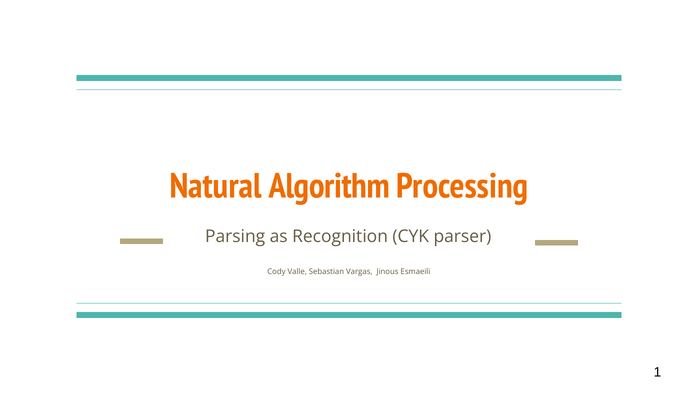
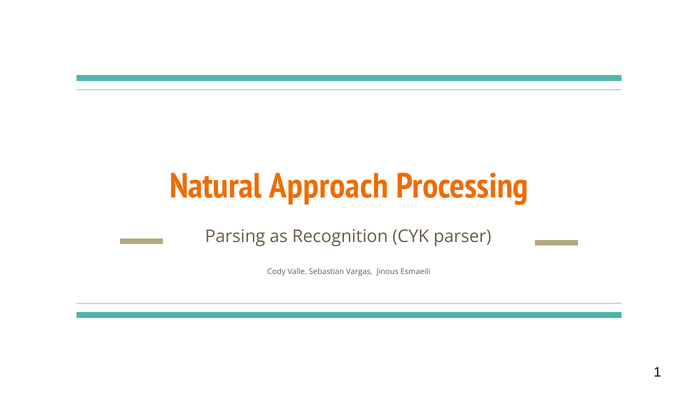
Algorithm: Algorithm -> Approach
